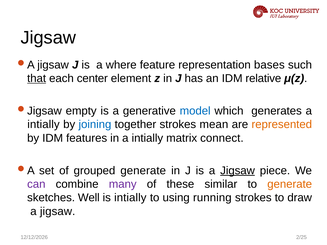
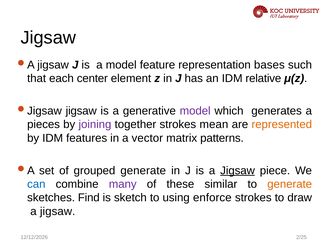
a where: where -> model
that underline: present -> none
empty at (81, 111): empty -> jigsaw
model at (195, 111) colour: blue -> purple
intially at (43, 125): intially -> pieces
joining colour: blue -> purple
in a intially: intially -> vector
connect: connect -> patterns
can colour: purple -> blue
Well: Well -> Find
is intially: intially -> sketch
running: running -> enforce
